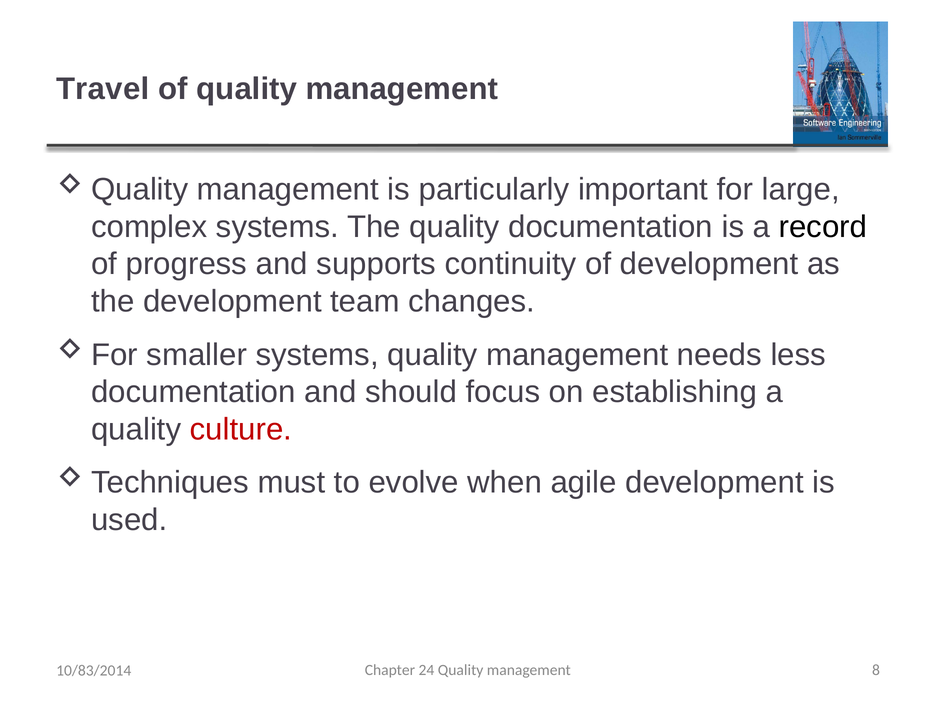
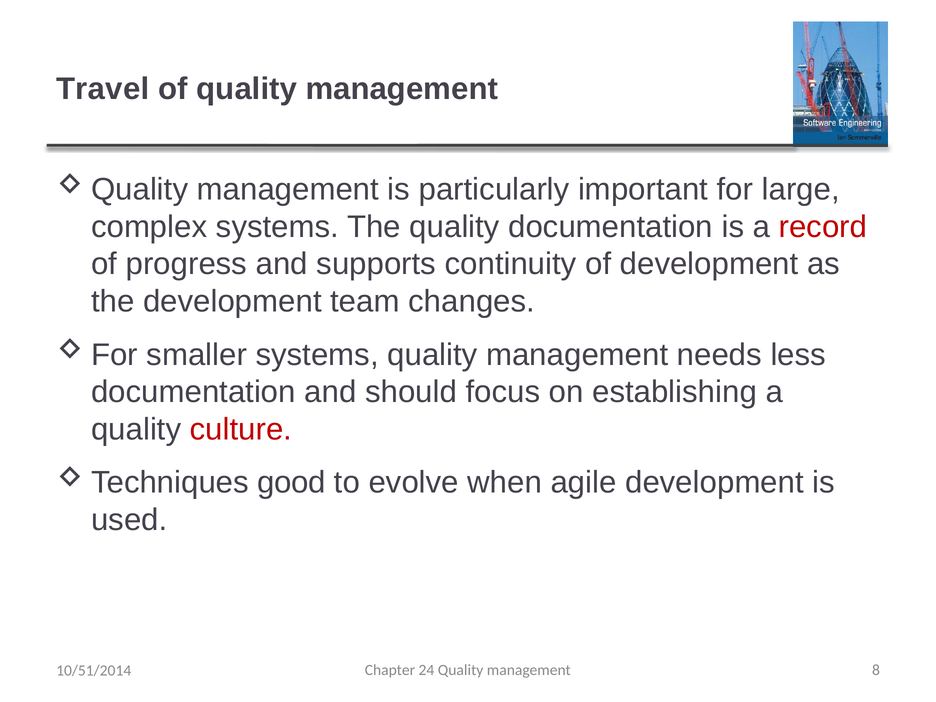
record colour: black -> red
must: must -> good
10/83/2014: 10/83/2014 -> 10/51/2014
